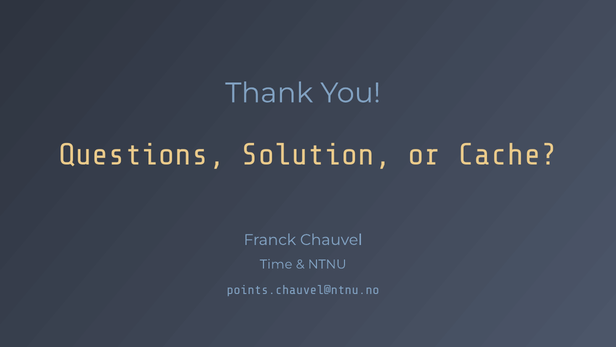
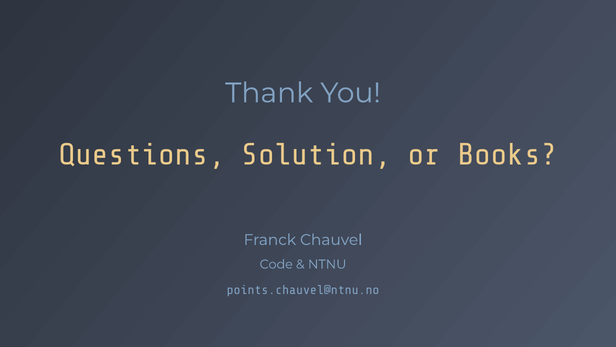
Cache: Cache -> Books
Time: Time -> Code
